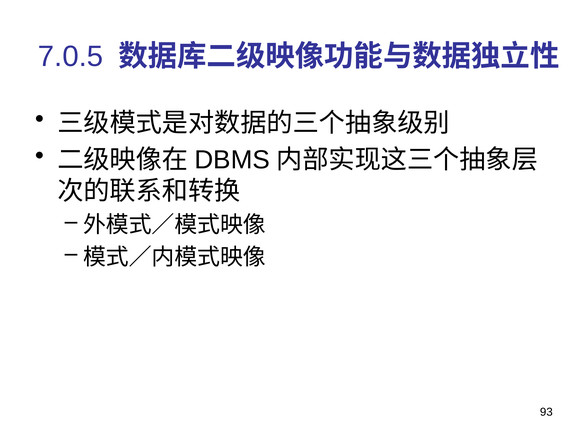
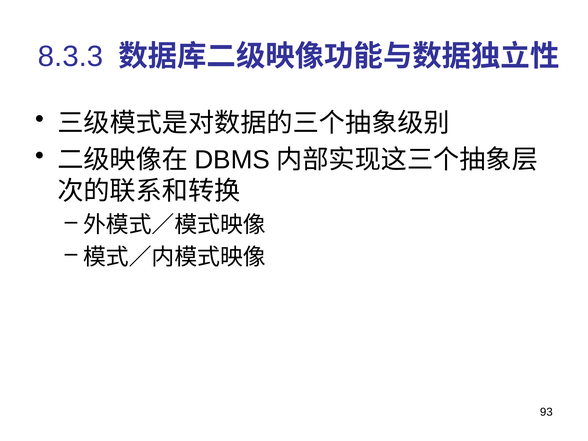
7.0.5: 7.0.5 -> 8.3.3
